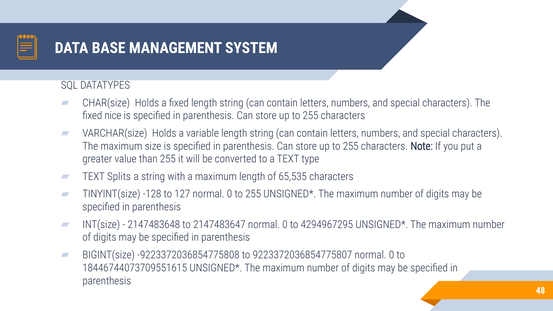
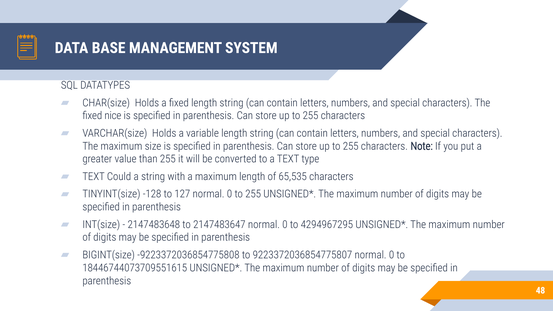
Splits: Splits -> Could
